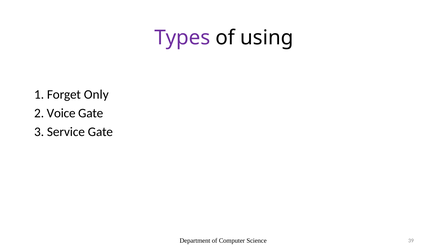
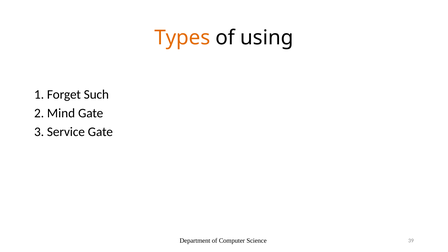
Types colour: purple -> orange
Only: Only -> Such
Voice: Voice -> Mind
